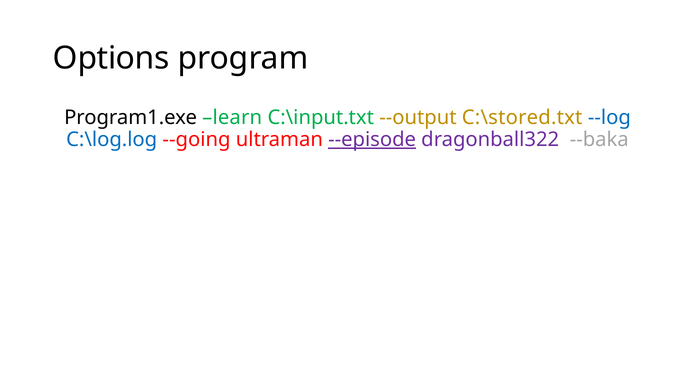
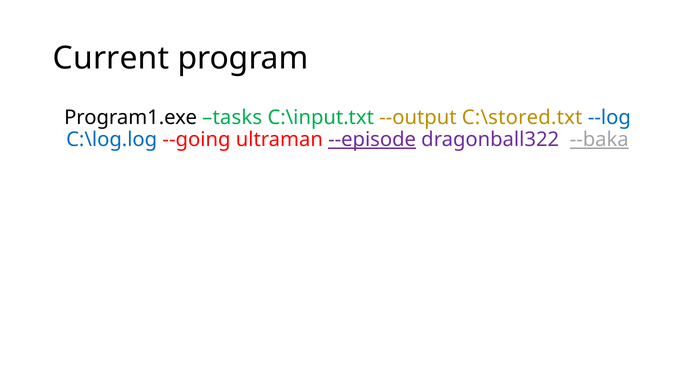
Options: Options -> Current
learn: learn -> tasks
--baka underline: none -> present
